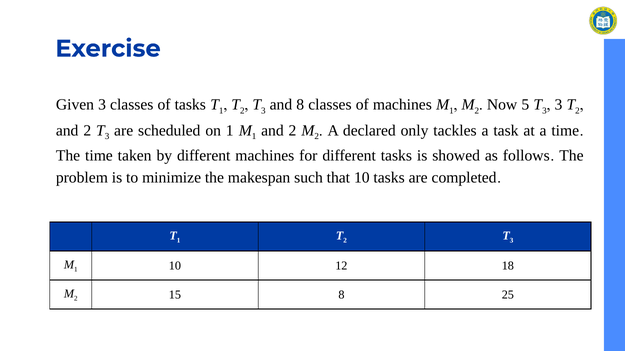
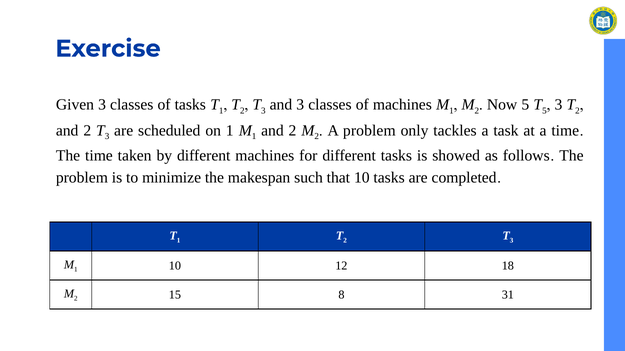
and 8: 8 -> 3
3 at (544, 111): 3 -> 5
A declared: declared -> problem
25: 25 -> 31
